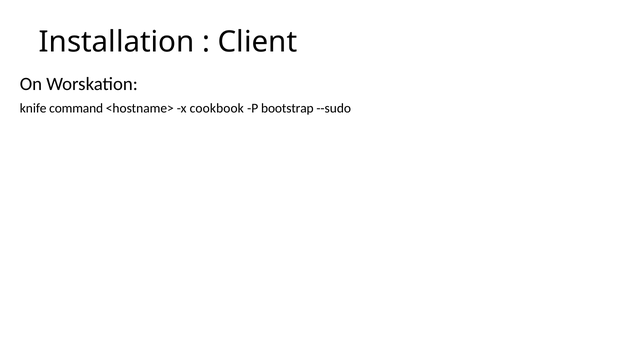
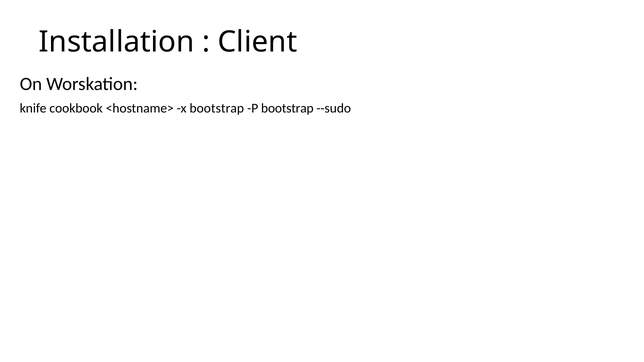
command: command -> cookbook
x cookbook: cookbook -> bootstrap
